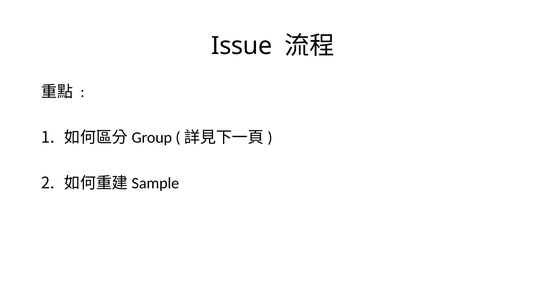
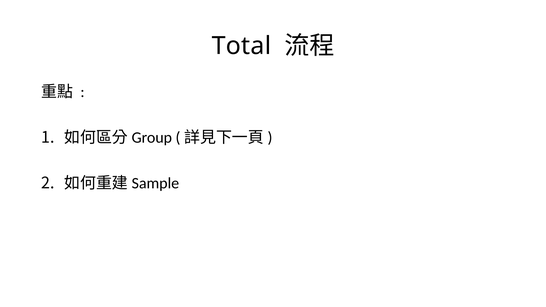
Issue: Issue -> Total
